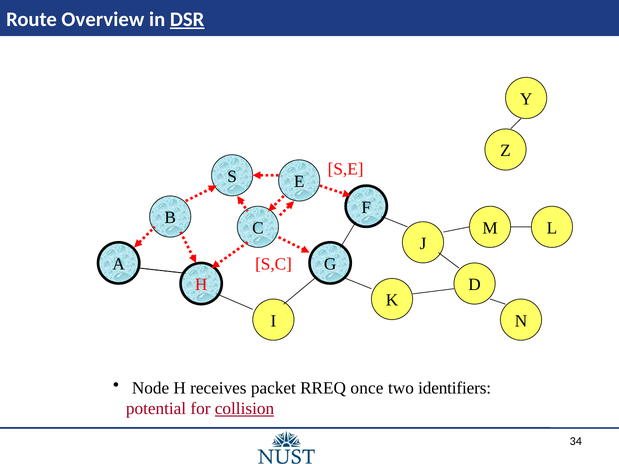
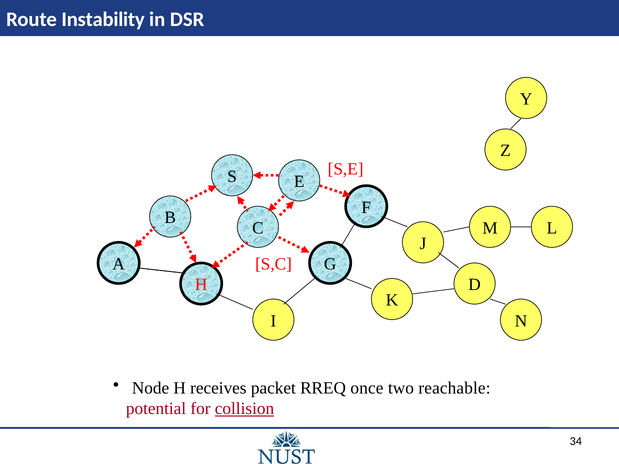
Overview: Overview -> Instability
DSR underline: present -> none
identifiers: identifiers -> reachable
